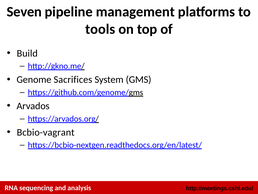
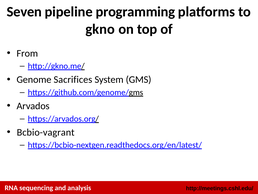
management: management -> programming
tools: tools -> gkno
Build: Build -> From
